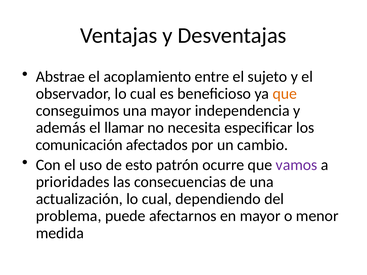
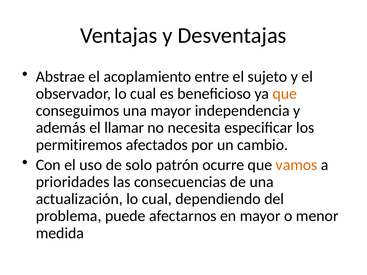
comunicación: comunicación -> permitiremos
esto: esto -> solo
vamos colour: purple -> orange
